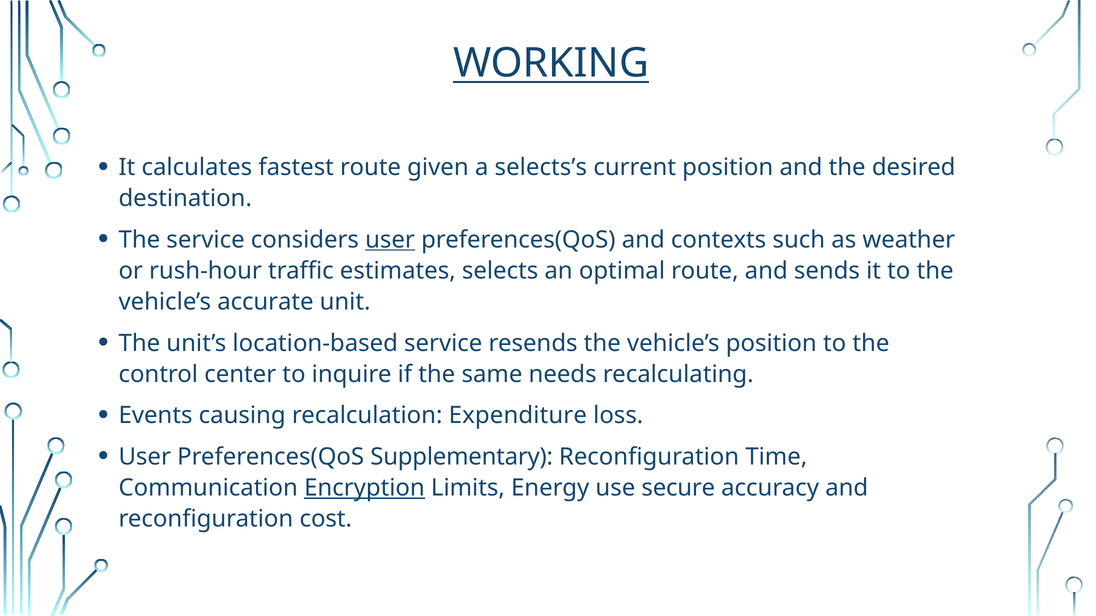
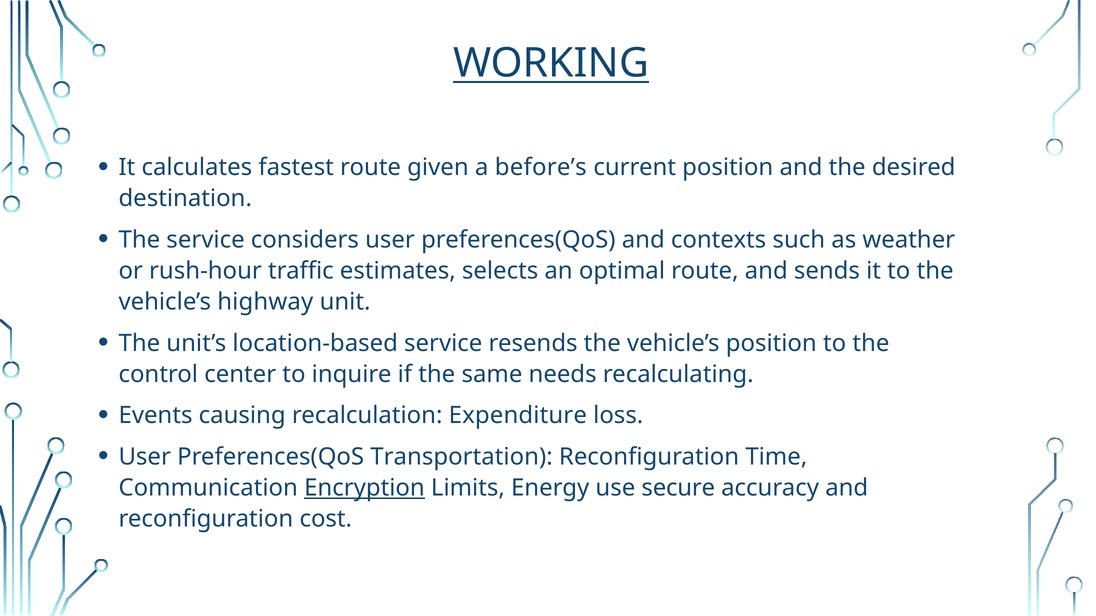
selects’s: selects’s -> before’s
user at (390, 240) underline: present -> none
accurate: accurate -> highway
Supplementary: Supplementary -> Transportation
